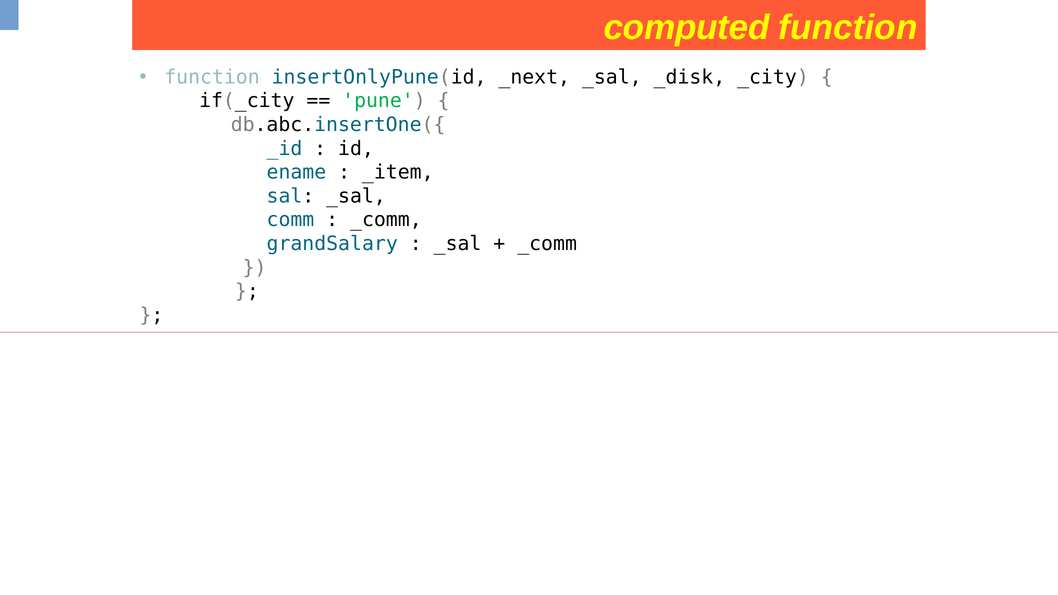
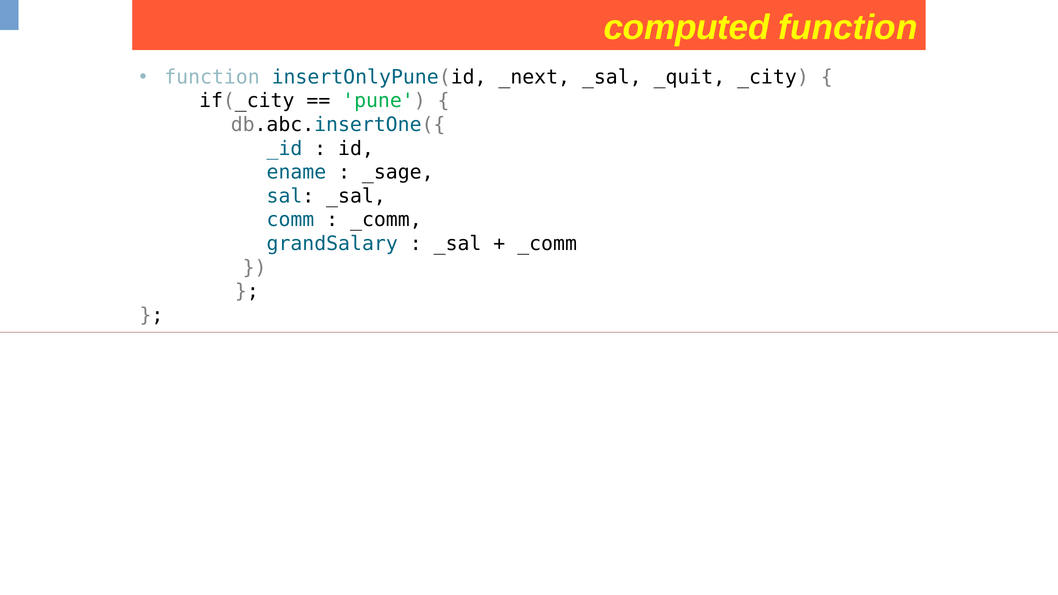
_disk: _disk -> _quit
_item: _item -> _sage
